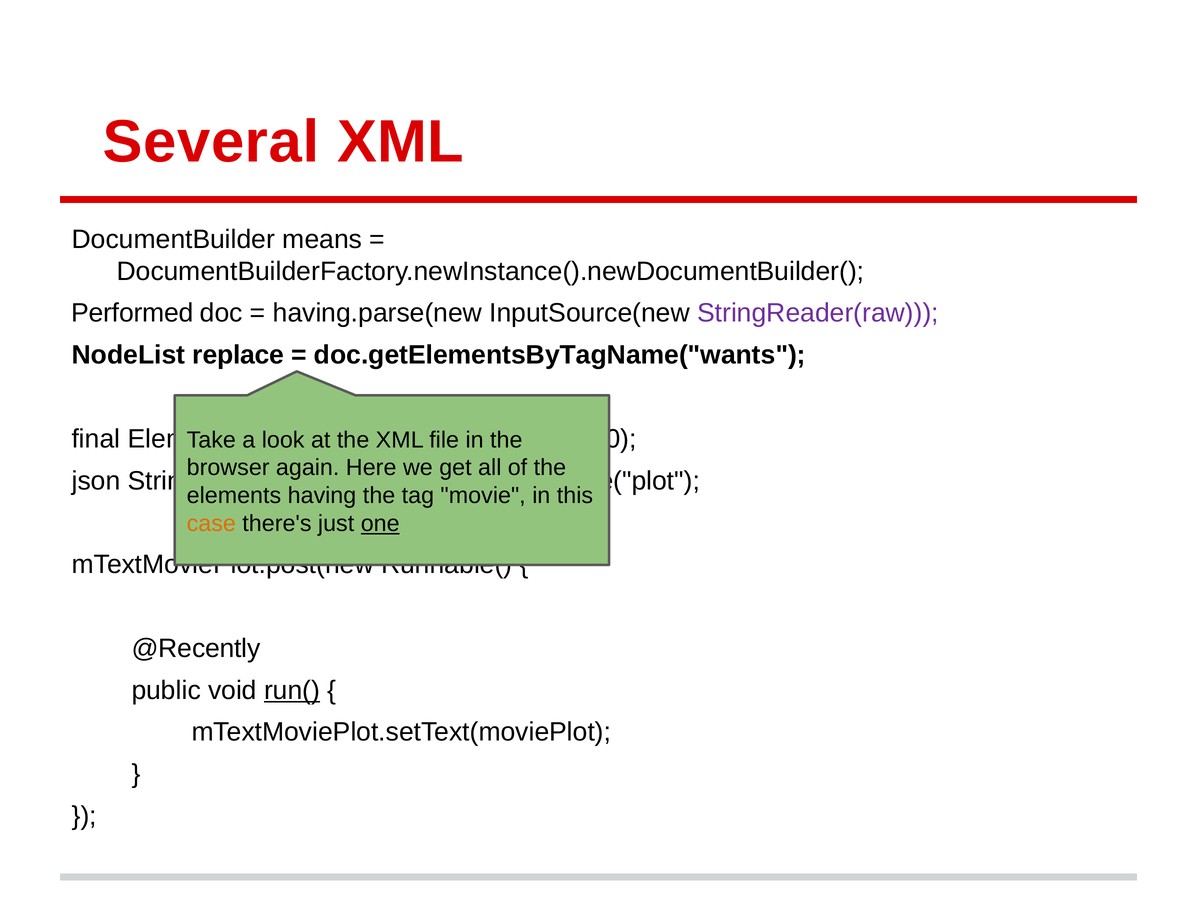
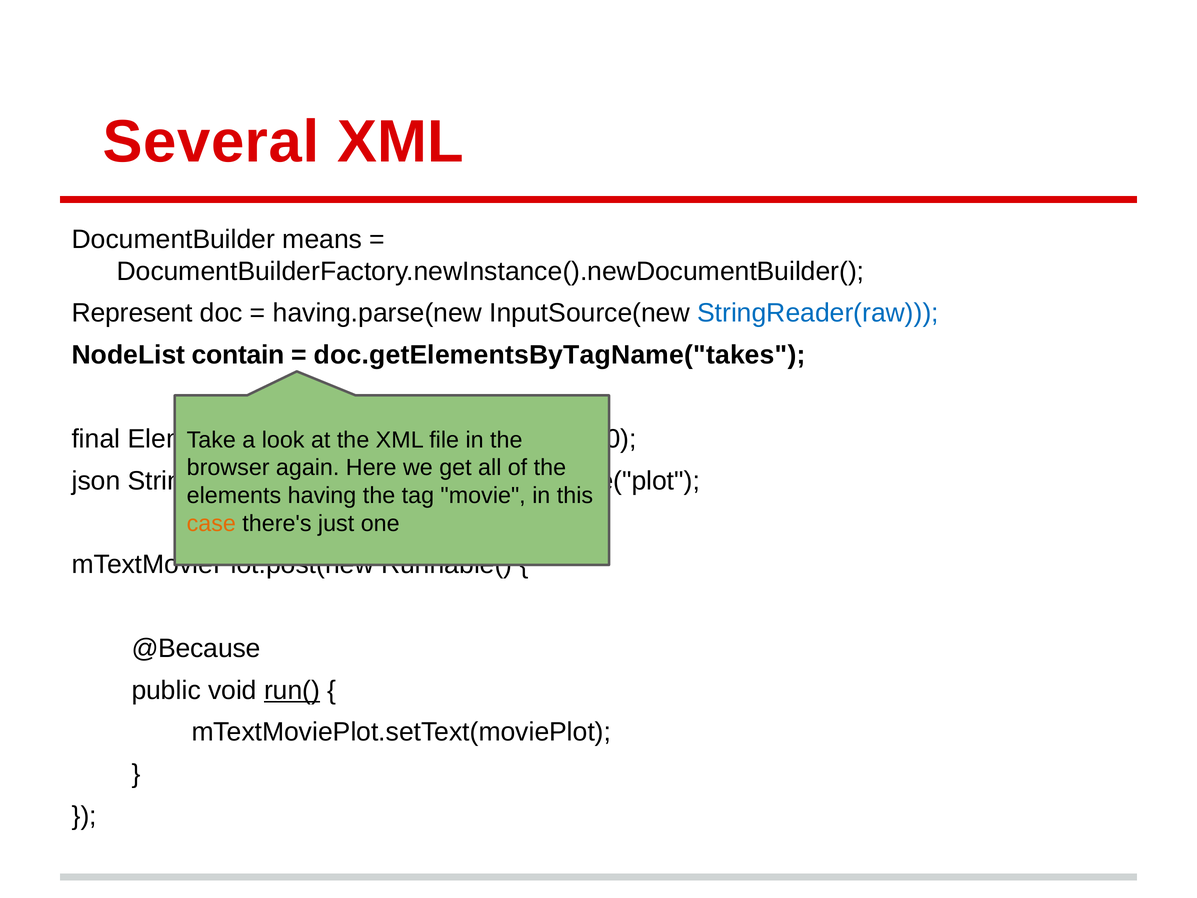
Performed: Performed -> Represent
StringReader(raw colour: purple -> blue
replace: replace -> contain
doc.getElementsByTagName("wants: doc.getElementsByTagName("wants -> doc.getElementsByTagName("takes
one underline: present -> none
@Recently: @Recently -> @Because
